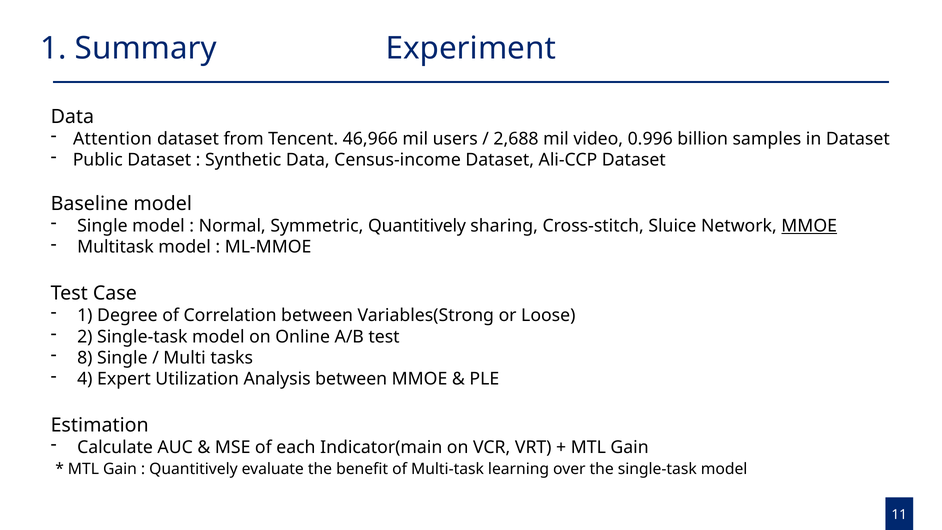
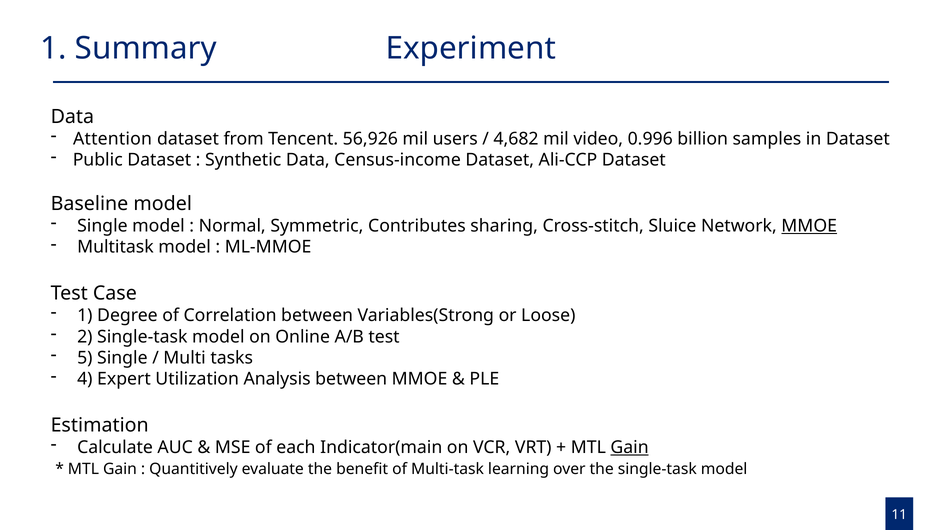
46,966: 46,966 -> 56,926
2,688: 2,688 -> 4,682
Symmetric Quantitively: Quantitively -> Contributes
8: 8 -> 5
Gain at (630, 447) underline: none -> present
